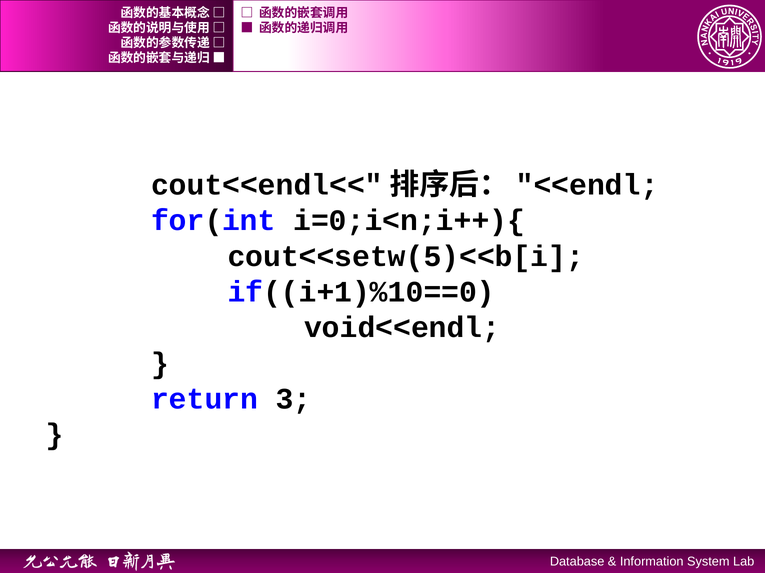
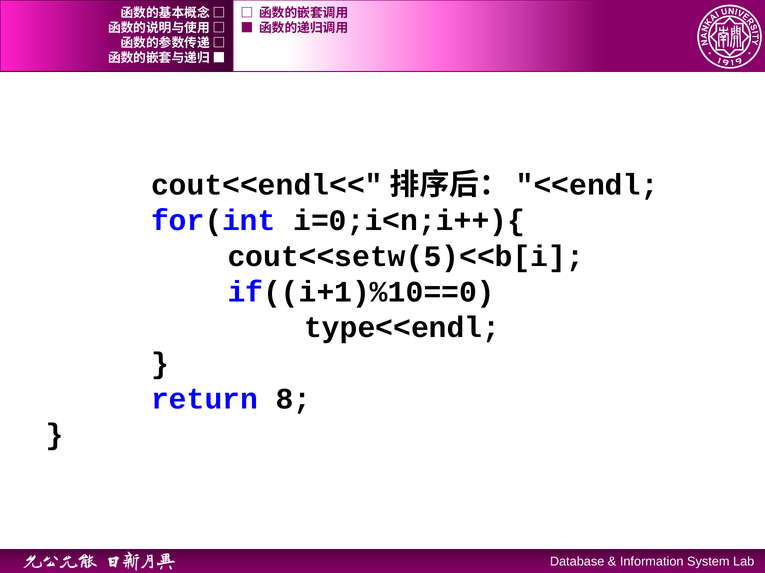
void<<endl: void<<endl -> type<<endl
3: 3 -> 8
